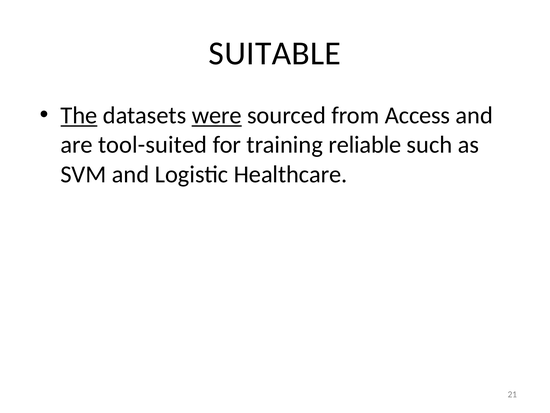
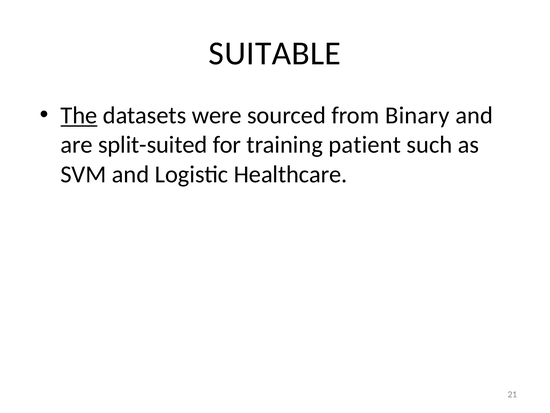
were underline: present -> none
Access: Access -> Binary
tool-suited: tool-suited -> split-suited
reliable: reliable -> patient
